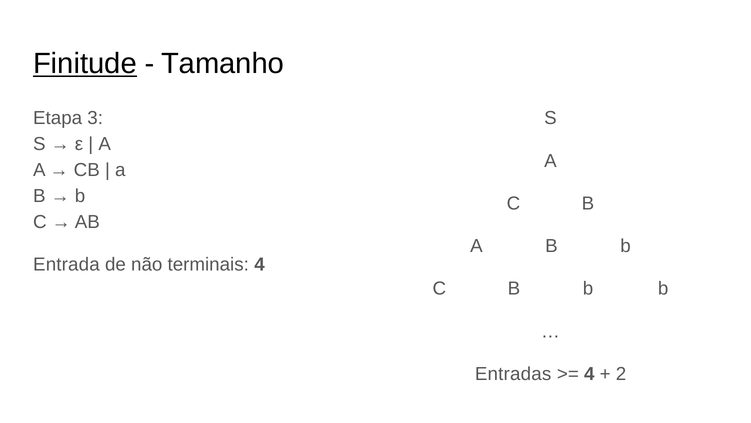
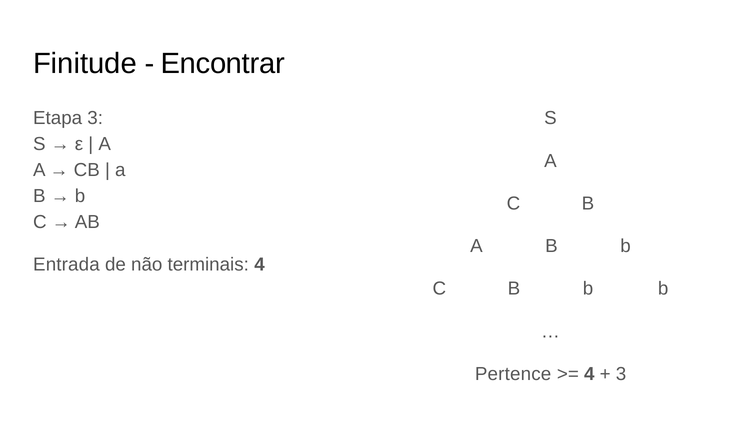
Finitude underline: present -> none
Tamanho: Tamanho -> Encontrar
Entradas: Entradas -> Pertence
2 at (621, 374): 2 -> 3
